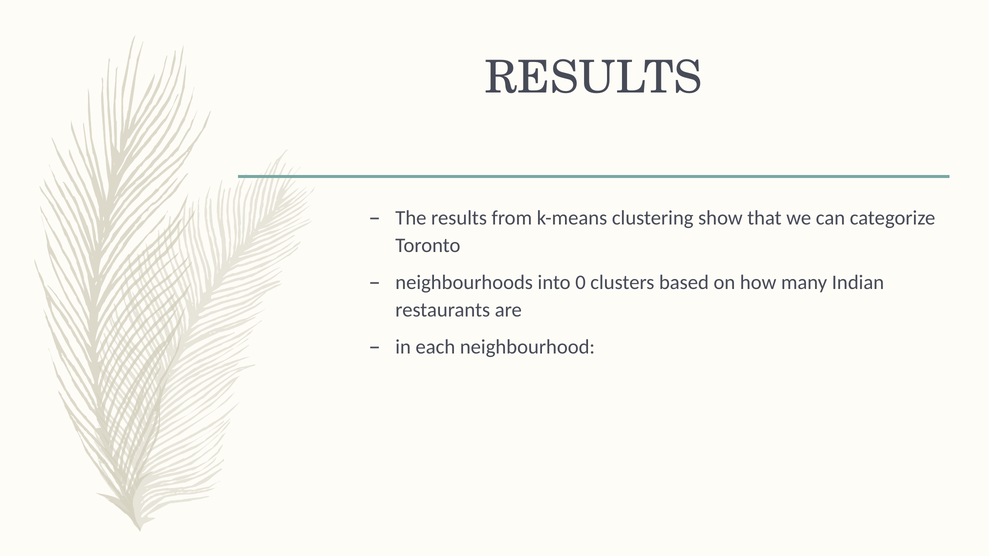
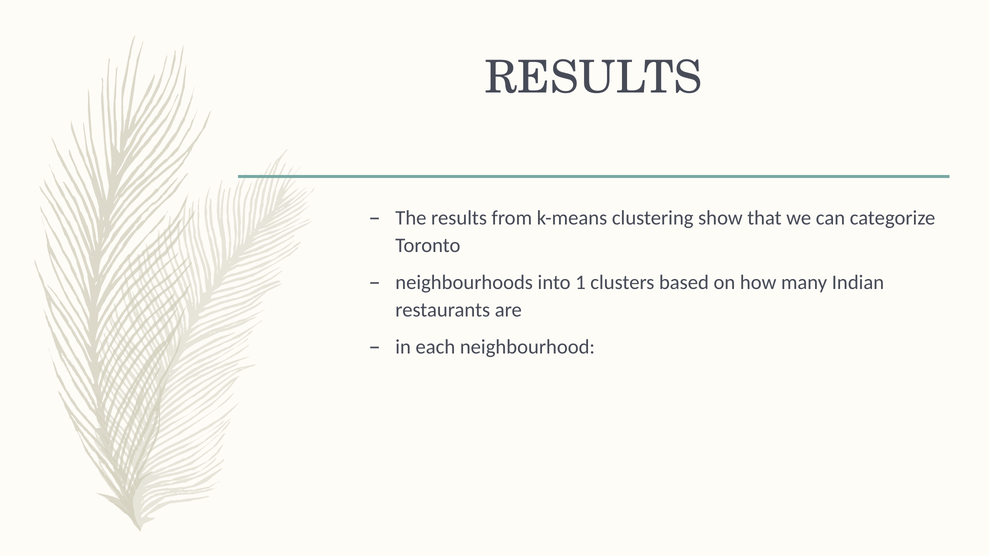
0: 0 -> 1
